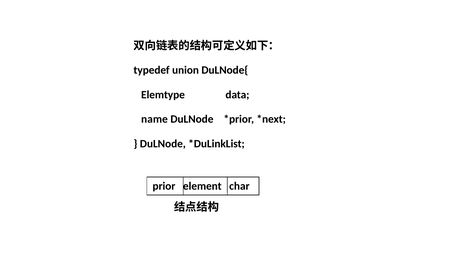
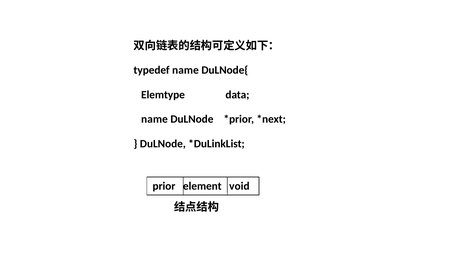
typedef union: union -> name
char: char -> void
